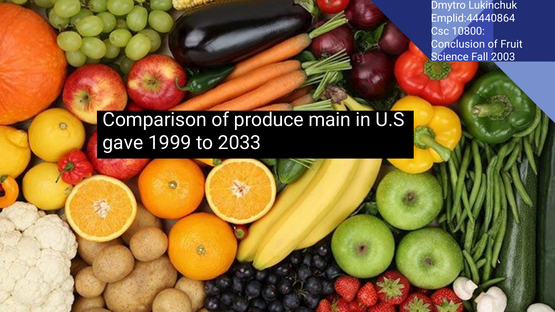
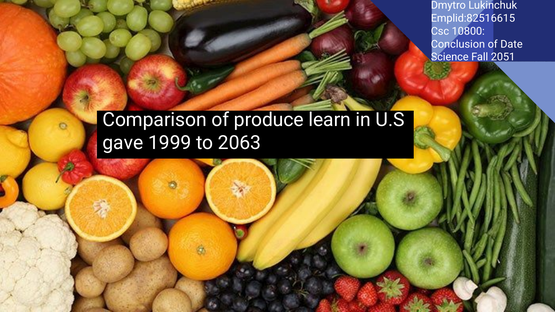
Emplid:44440864: Emplid:44440864 -> Emplid:82516615
Fruit: Fruit -> Date
2003: 2003 -> 2051
main: main -> learn
2033: 2033 -> 2063
